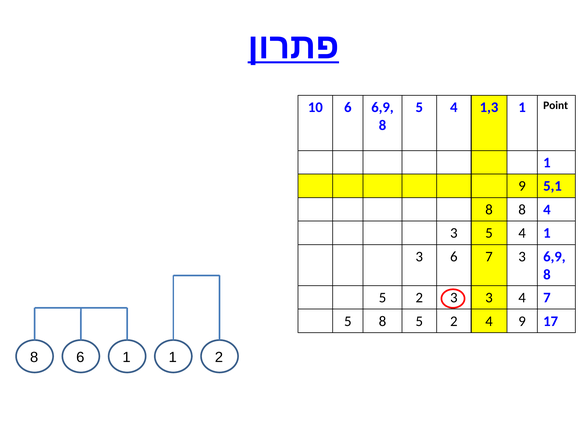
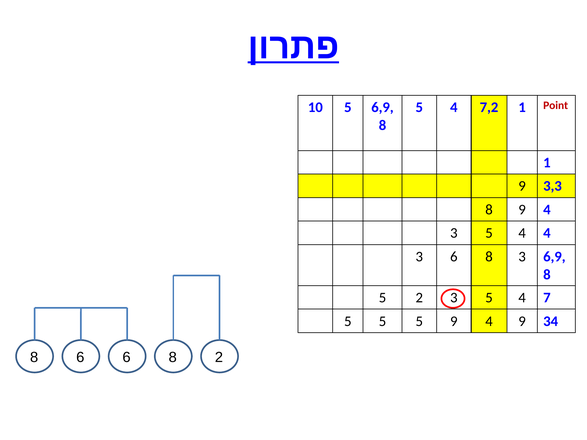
10 6: 6 -> 5
1,3: 1,3 -> 7,2
Point colour: black -> red
5,1: 5,1 -> 3,3
8 8: 8 -> 9
4 1: 1 -> 4
3 6 7: 7 -> 8
2 3 3: 3 -> 5
8 at (382, 321): 8 -> 5
2 at (454, 321): 2 -> 9
17: 17 -> 34
6 1: 1 -> 6
8 1: 1 -> 8
